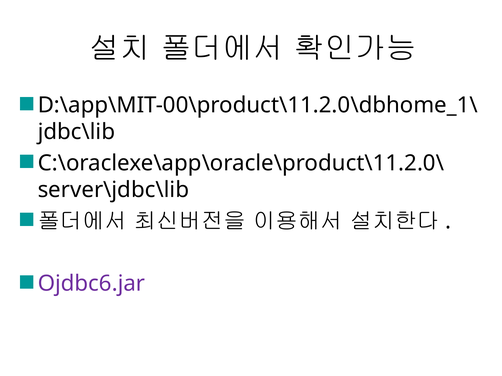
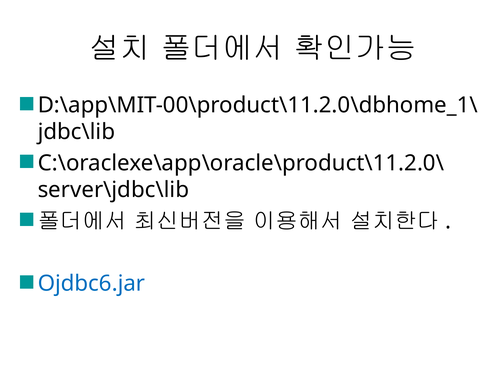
Ojdbc6.jar colour: purple -> blue
